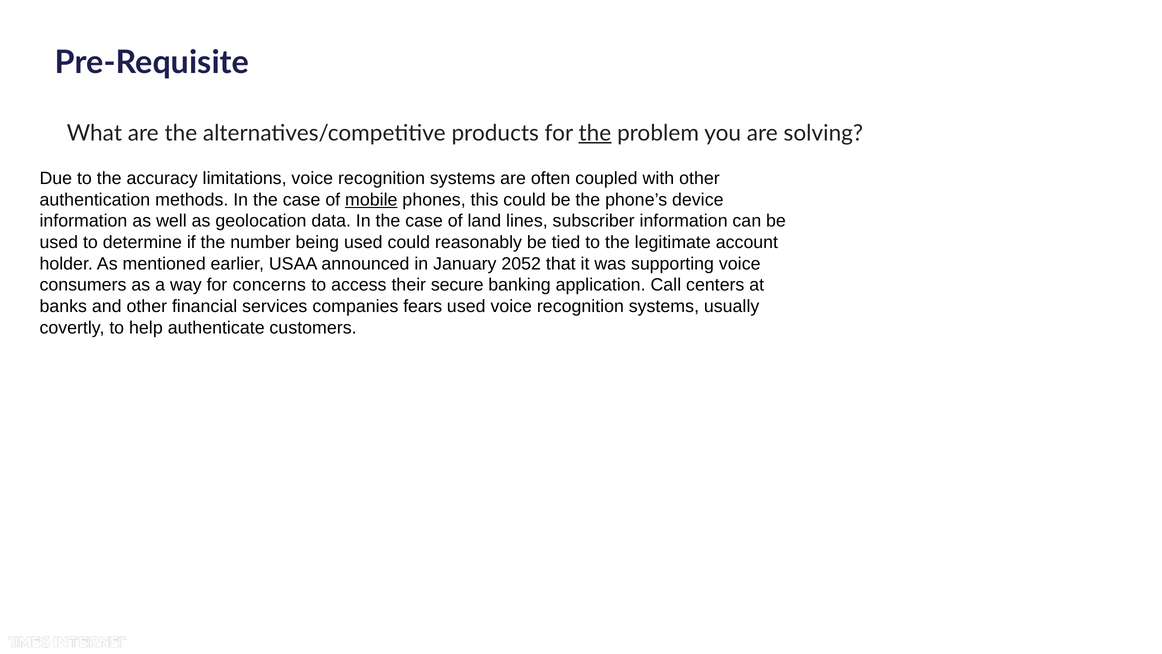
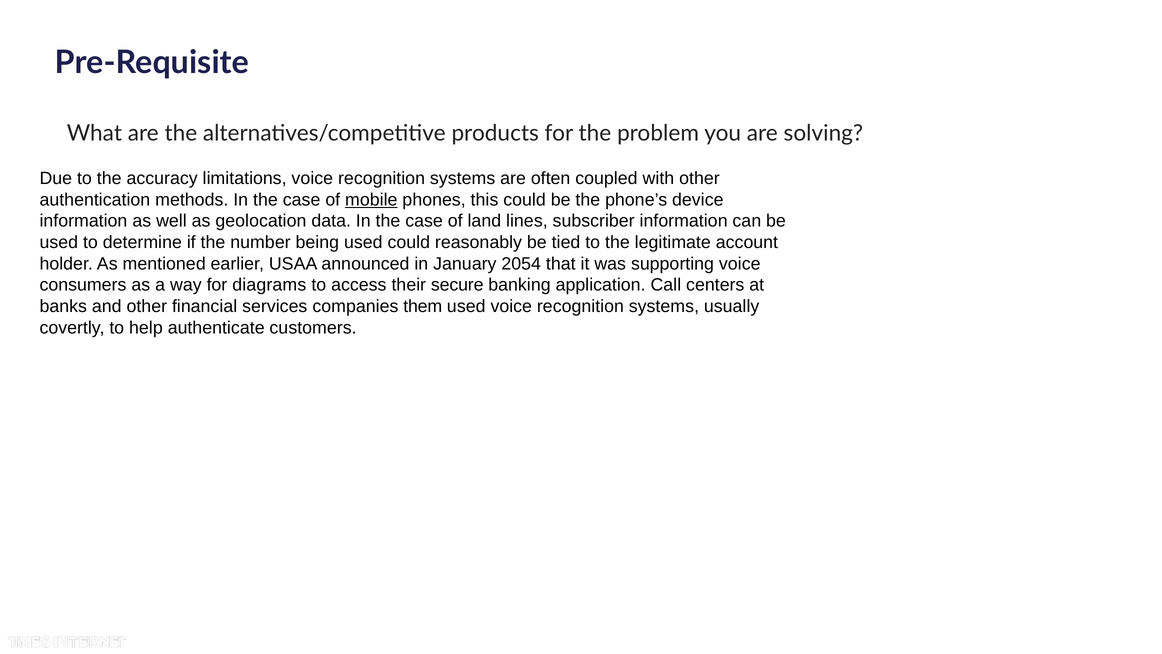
the at (595, 133) underline: present -> none
2052: 2052 -> 2054
concerns: concerns -> diagrams
fears: fears -> them
